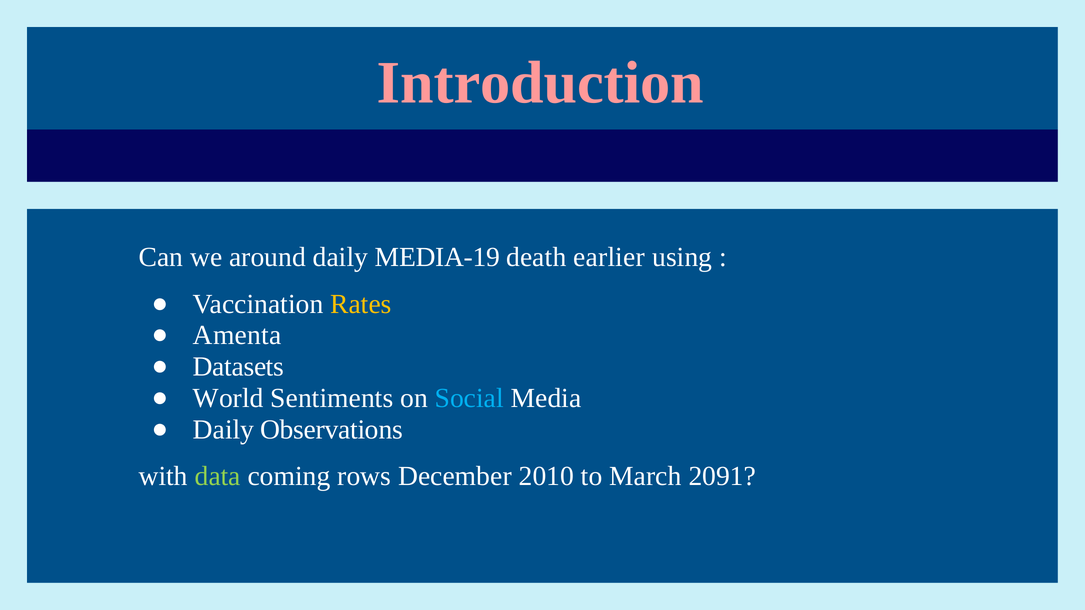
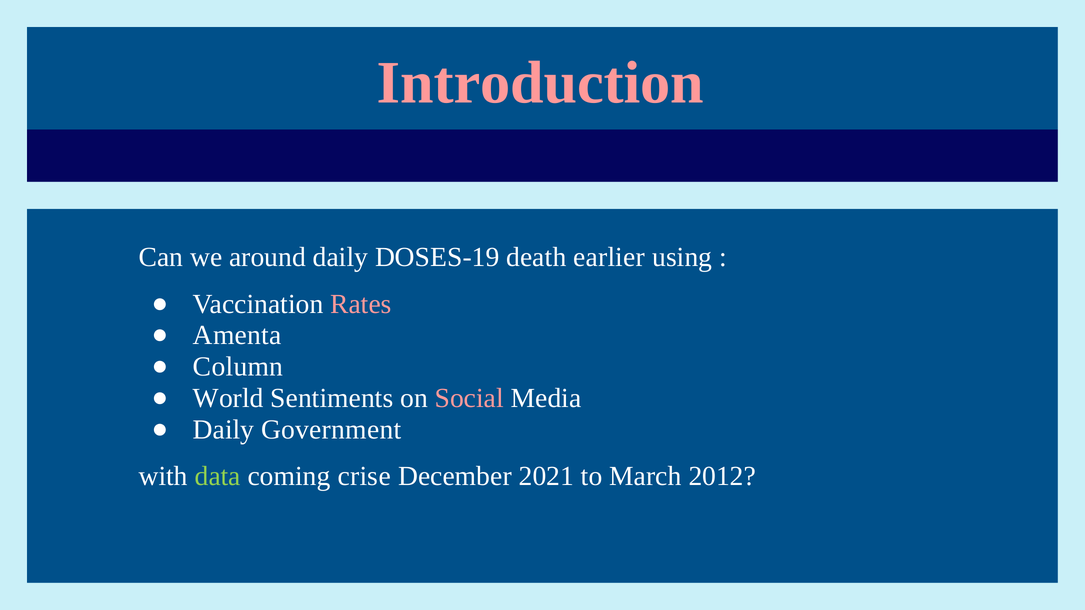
MEDIA-19: MEDIA-19 -> DOSES-19
Rates colour: yellow -> pink
Datasets: Datasets -> Column
Social colour: light blue -> pink
Observations: Observations -> Government
rows: rows -> crise
2010: 2010 -> 2021
2091: 2091 -> 2012
